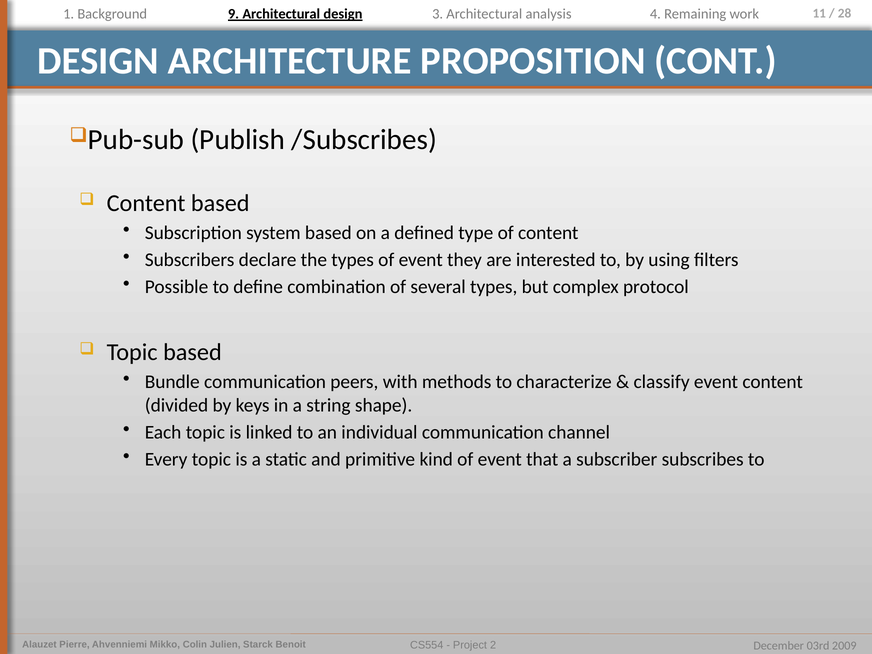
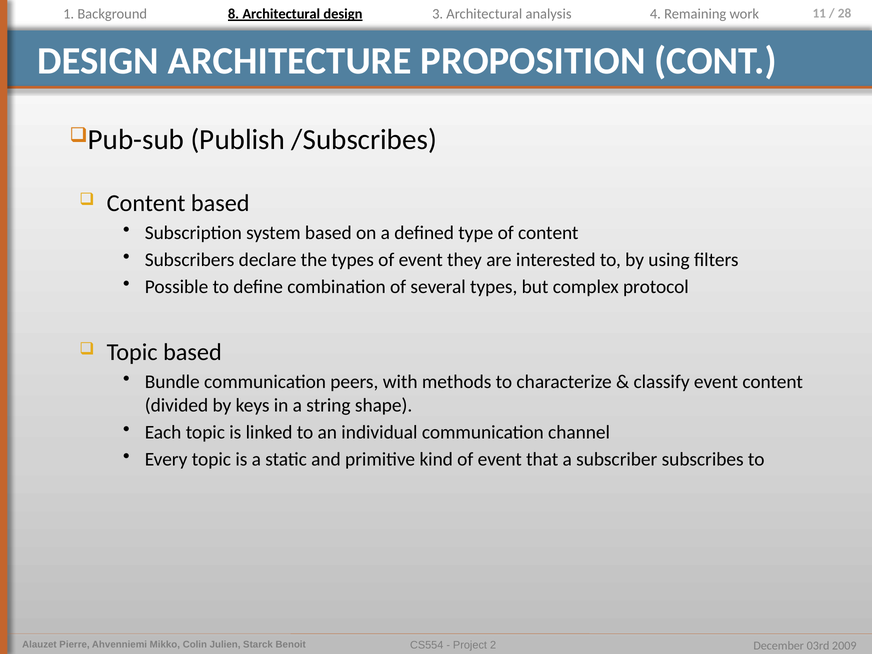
9: 9 -> 8
